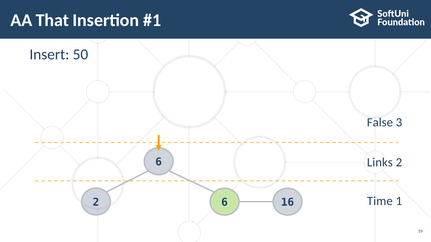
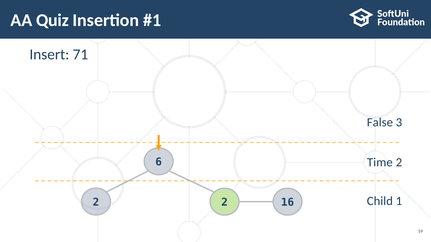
That: That -> Quiz
50: 50 -> 71
Links: Links -> Time
Time: Time -> Child
2 6: 6 -> 2
